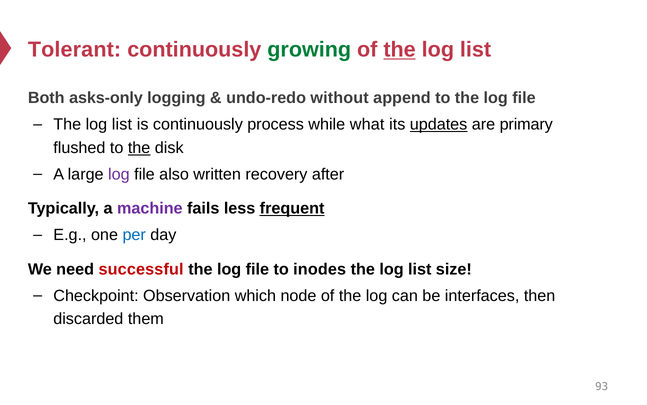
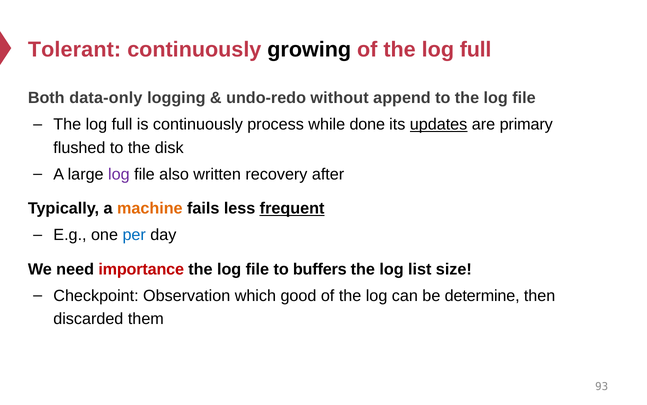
growing colour: green -> black
the at (400, 50) underline: present -> none
list at (476, 50): list -> full
asks-only: asks-only -> data-only
list at (122, 124): list -> full
what: what -> done
the at (139, 148) underline: present -> none
machine colour: purple -> orange
successful: successful -> importance
inodes: inodes -> buffers
node: node -> good
interfaces: interfaces -> determine
